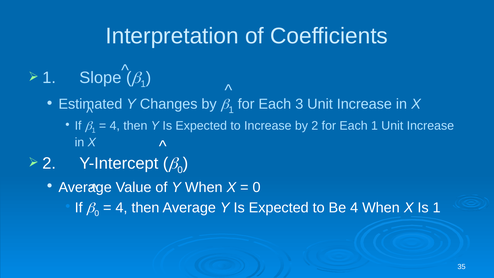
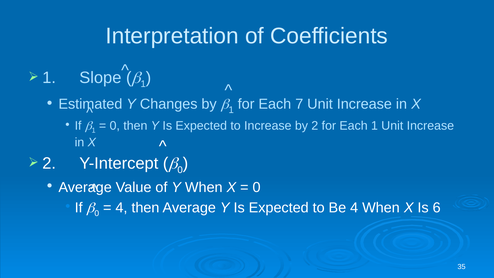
3: 3 -> 7
4 at (115, 126): 4 -> 0
Is 1: 1 -> 6
